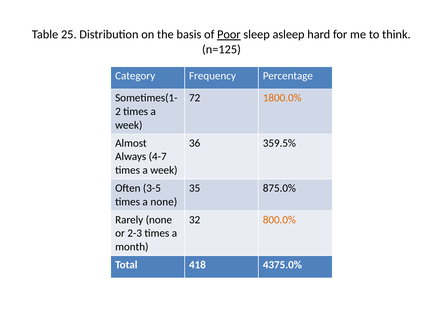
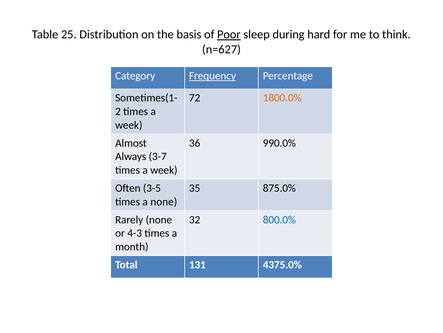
asleep: asleep -> during
n=125: n=125 -> n=627
Frequency underline: none -> present
359.5%: 359.5% -> 990.0%
4-7: 4-7 -> 3-7
800.0% colour: orange -> blue
2-3: 2-3 -> 4-3
418: 418 -> 131
